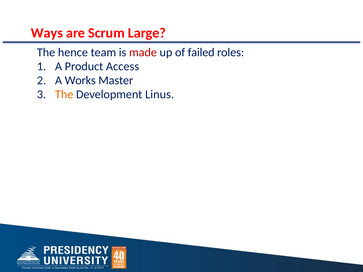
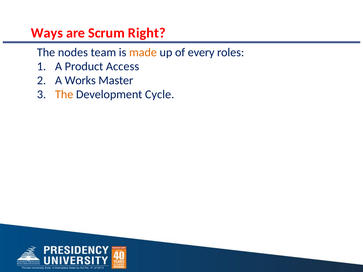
Large: Large -> Right
hence: hence -> nodes
made colour: red -> orange
failed: failed -> every
Linus: Linus -> Cycle
